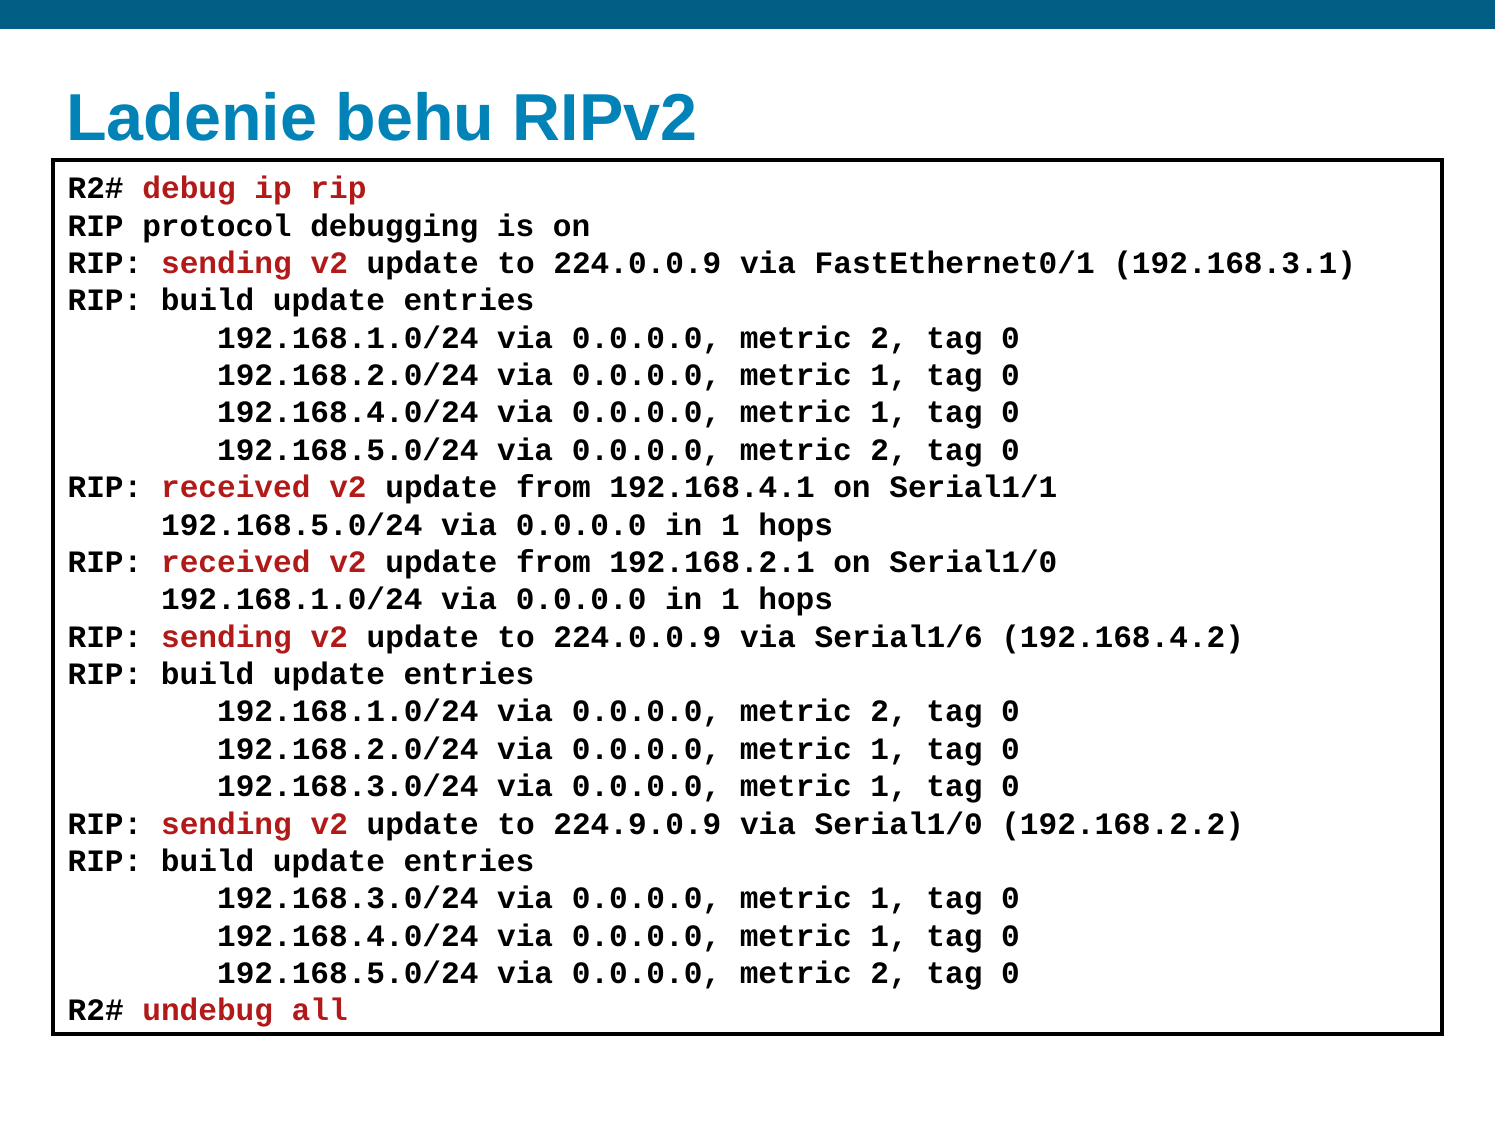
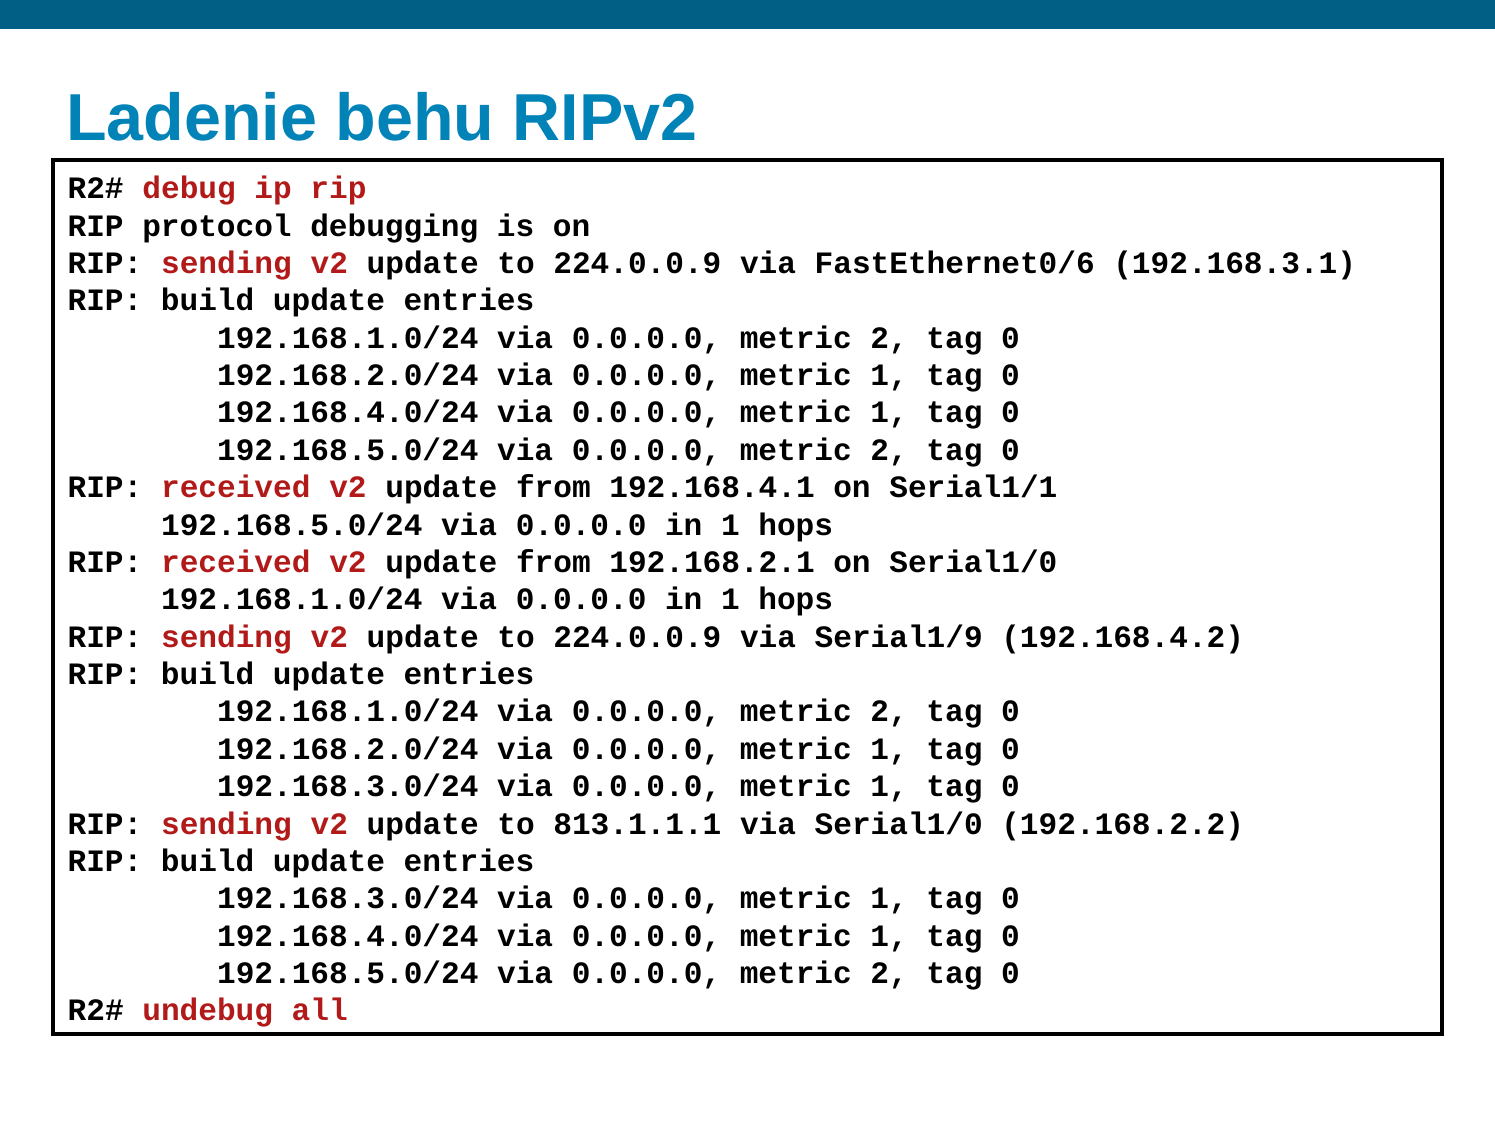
FastEthernet0/1: FastEthernet0/1 -> FastEthernet0/6
Serial1/6: Serial1/6 -> Serial1/9
224.9.0.9: 224.9.0.9 -> 813.1.1.1
